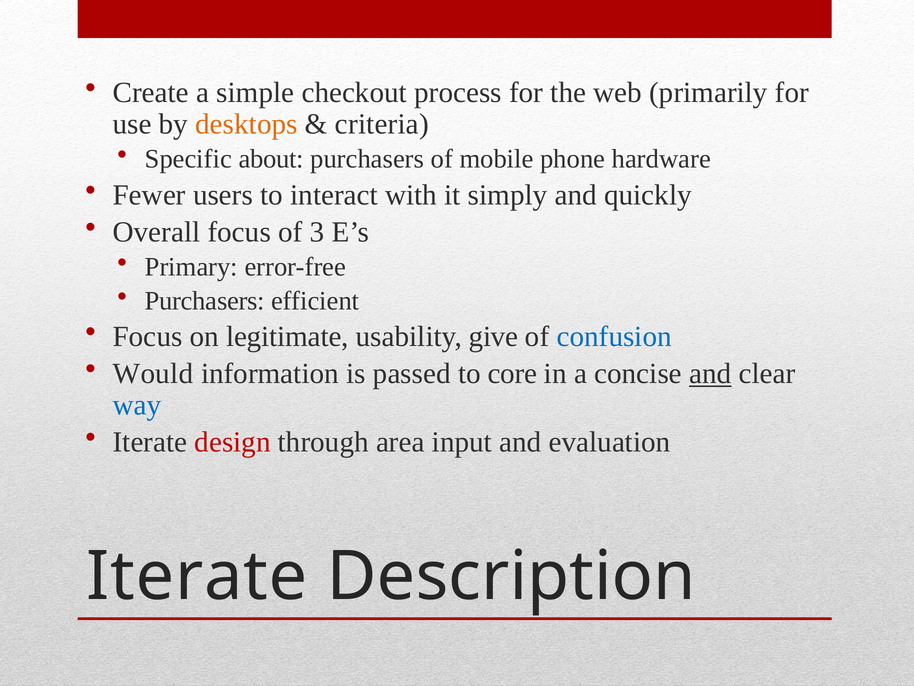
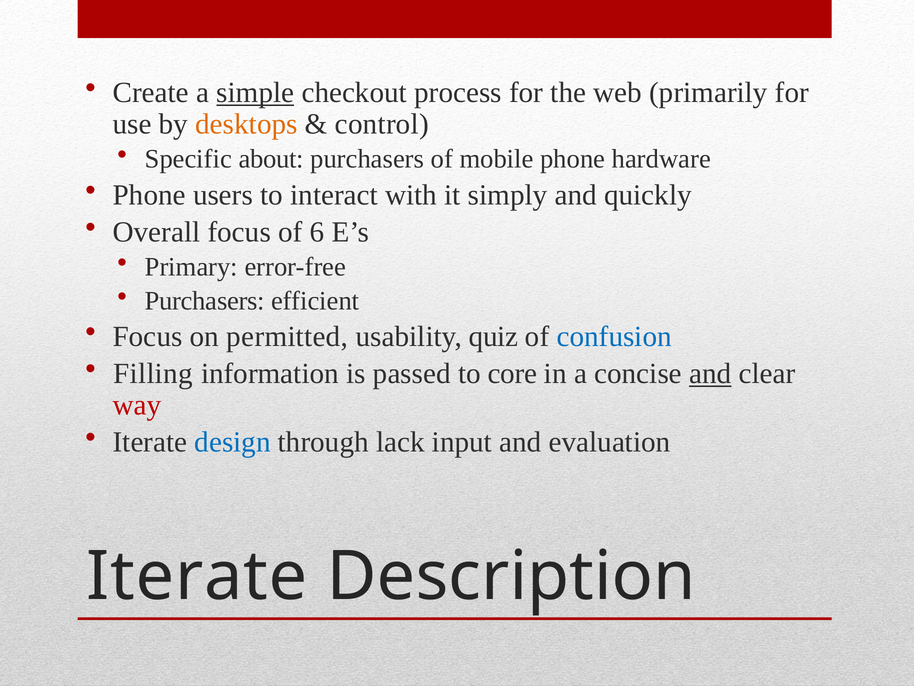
simple underline: none -> present
criteria: criteria -> control
Fewer at (149, 195): Fewer -> Phone
3: 3 -> 6
legitimate: legitimate -> permitted
give: give -> quiz
Would: Would -> Filling
way colour: blue -> red
design colour: red -> blue
area: area -> lack
